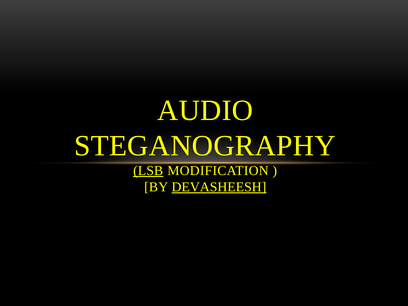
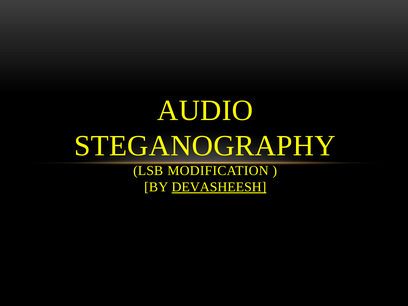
LSB underline: present -> none
